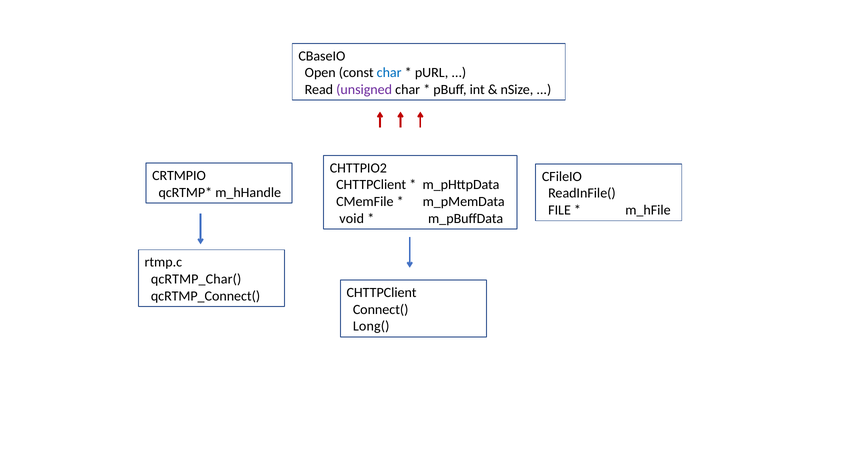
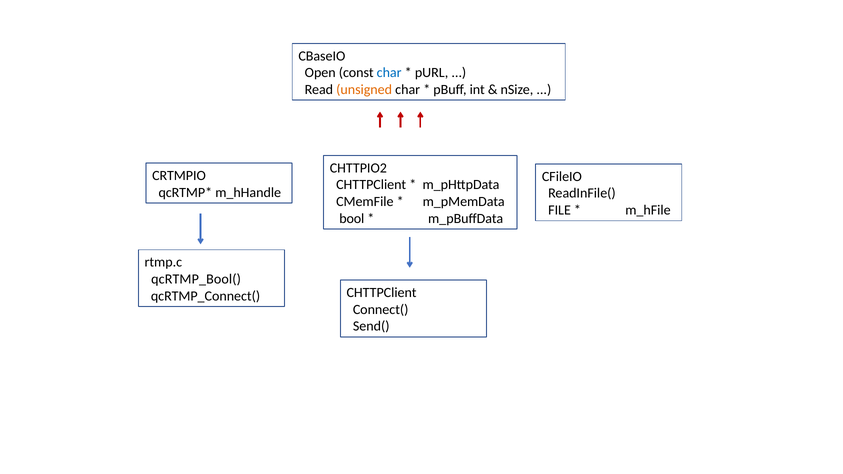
unsigned colour: purple -> orange
void: void -> bool
qcRTMP_Char(: qcRTMP_Char( -> qcRTMP_Bool(
Long(: Long( -> Send(
